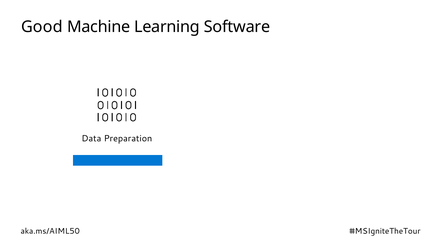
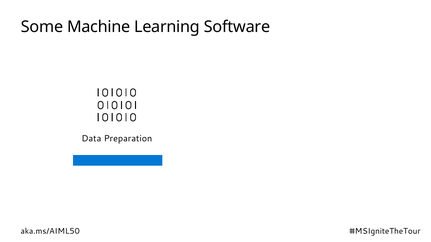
Good: Good -> Some
